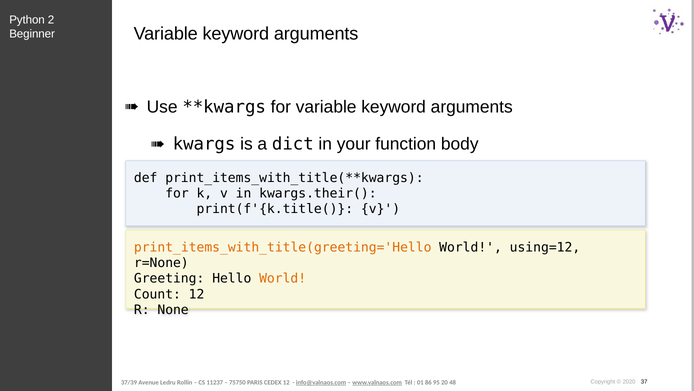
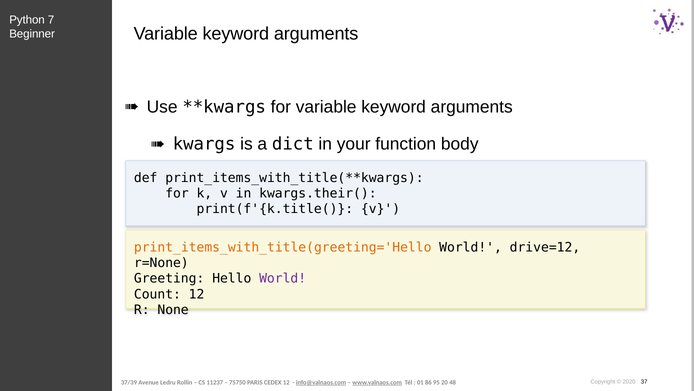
2: 2 -> 7
using=12: using=12 -> drive=12
World at (283, 278) colour: orange -> purple
